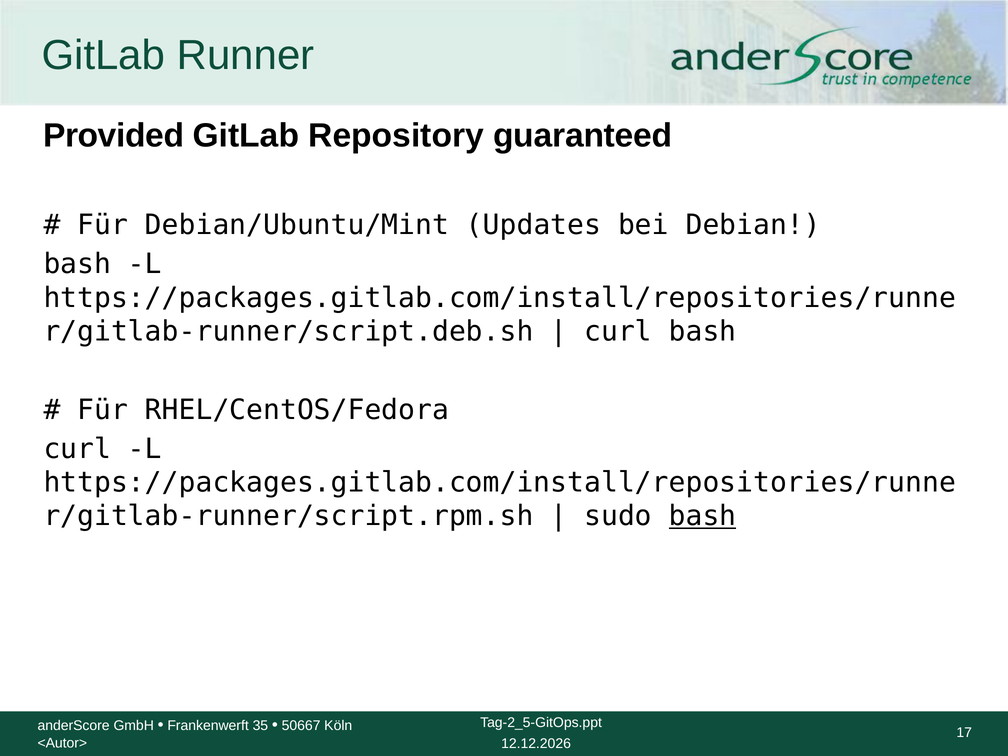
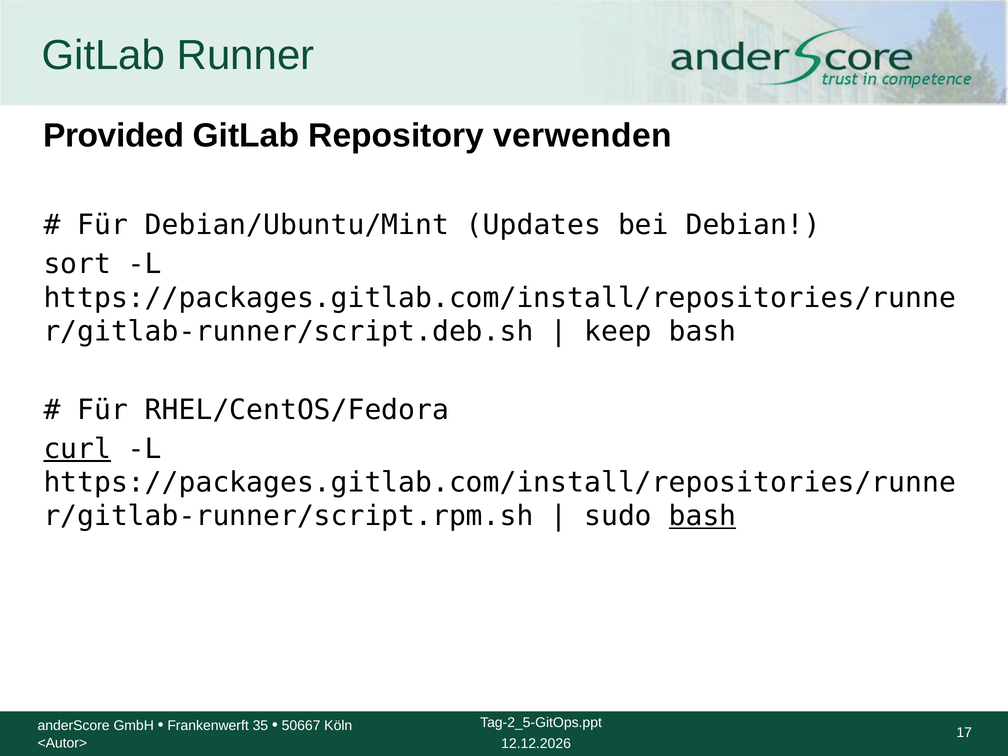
guaranteed: guaranteed -> verwenden
bash at (77, 264): bash -> sort
curl at (618, 331): curl -> keep
curl at (77, 449) underline: none -> present
